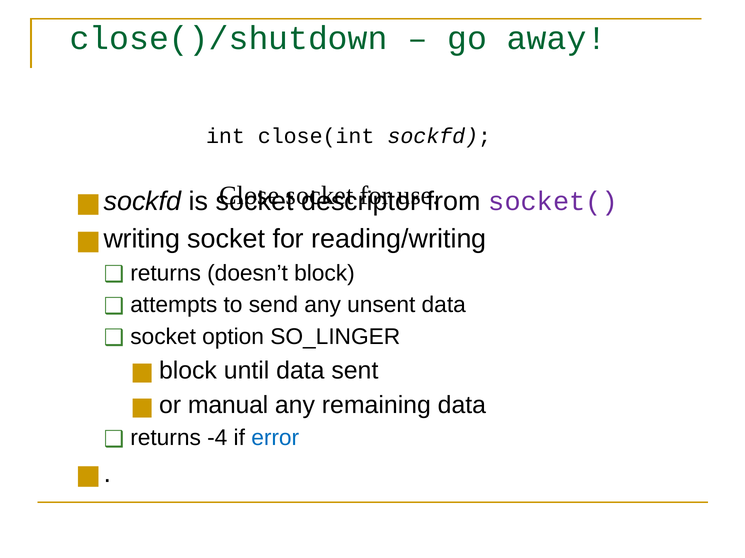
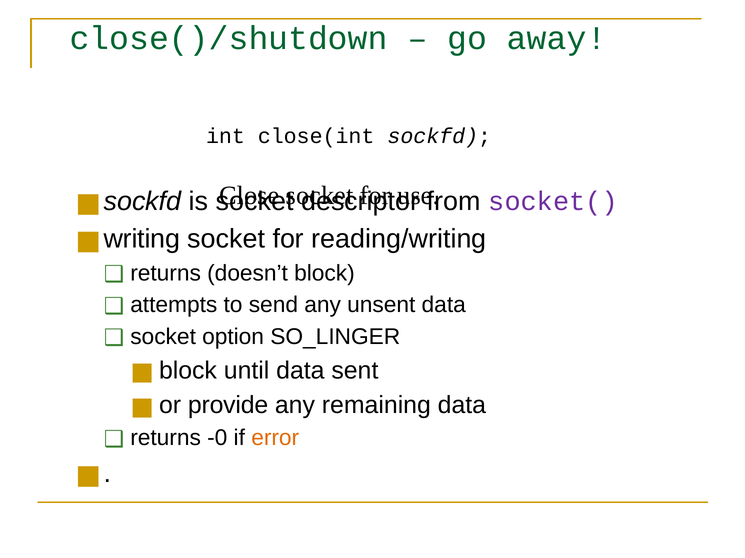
manual: manual -> provide
-4: -4 -> -0
error colour: blue -> orange
